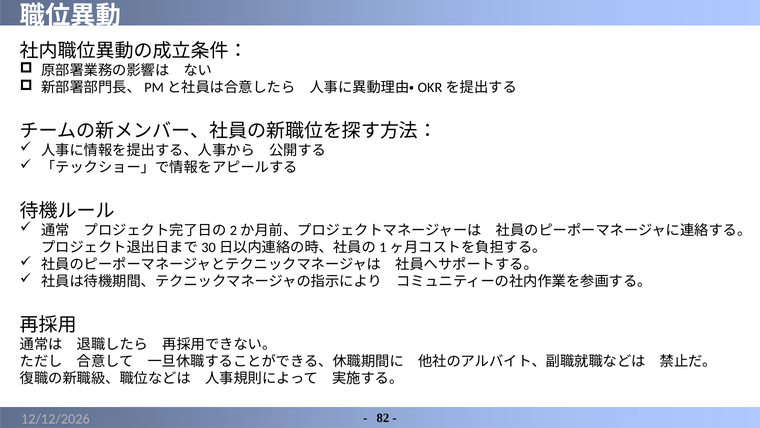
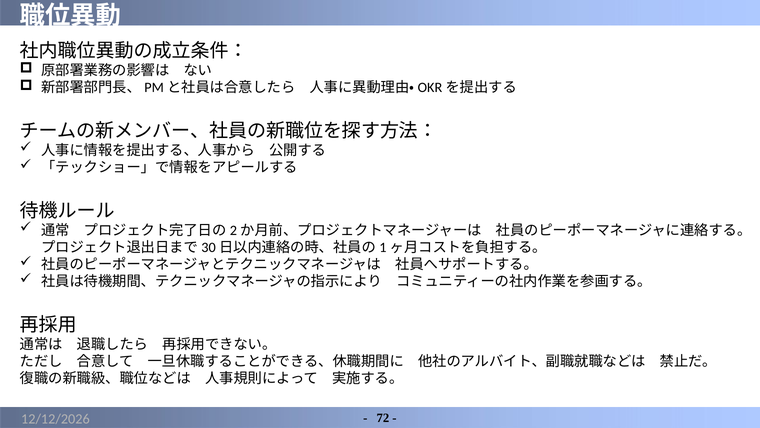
82: 82 -> 72
